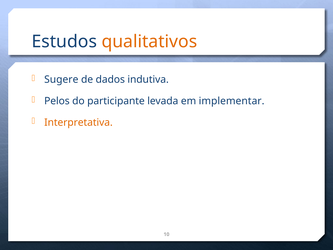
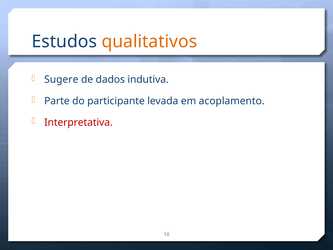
Pelos: Pelos -> Parte
implementar: implementar -> acoplamento
Interpretativa colour: orange -> red
